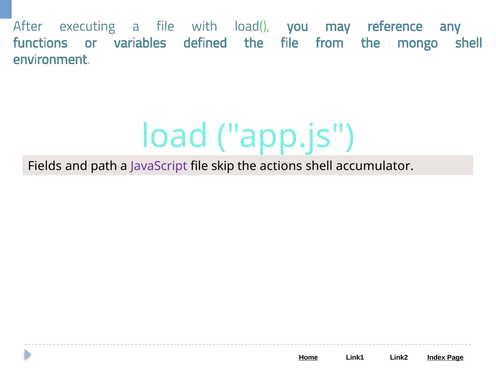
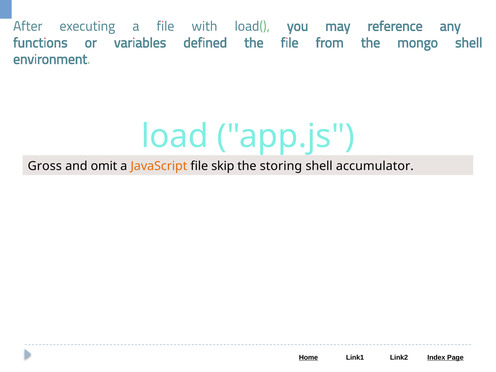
Fields: Fields -> Gross
path: path -> omit
JavaScript colour: purple -> orange
actions: actions -> storing
